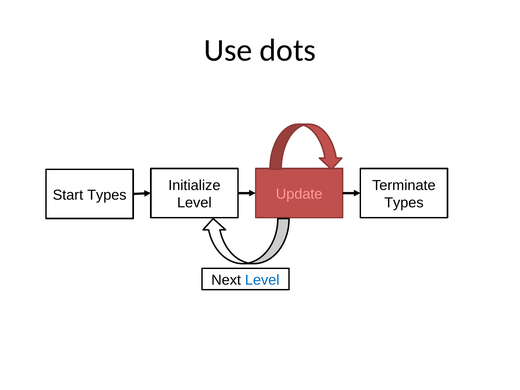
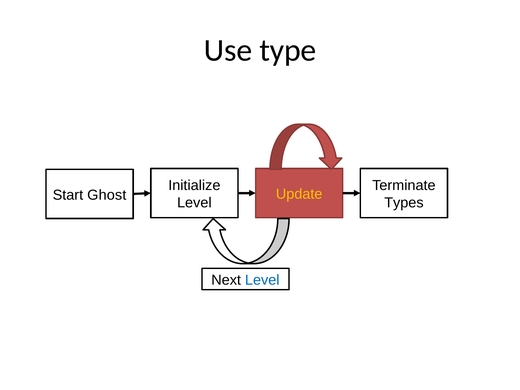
dots: dots -> type
Update colour: pink -> yellow
Start Types: Types -> Ghost
